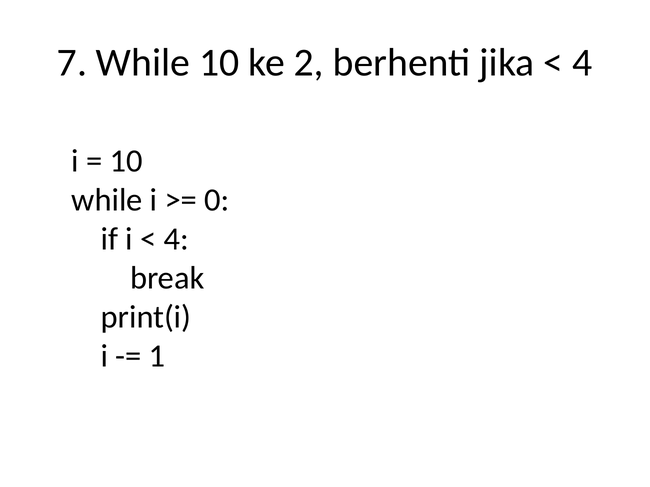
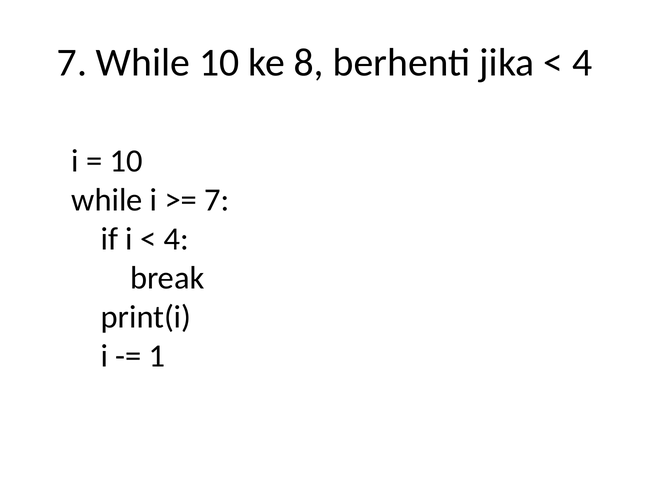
2: 2 -> 8
0 at (217, 200): 0 -> 7
